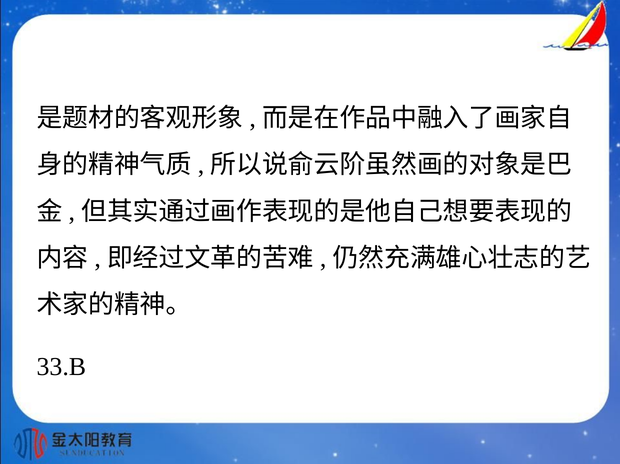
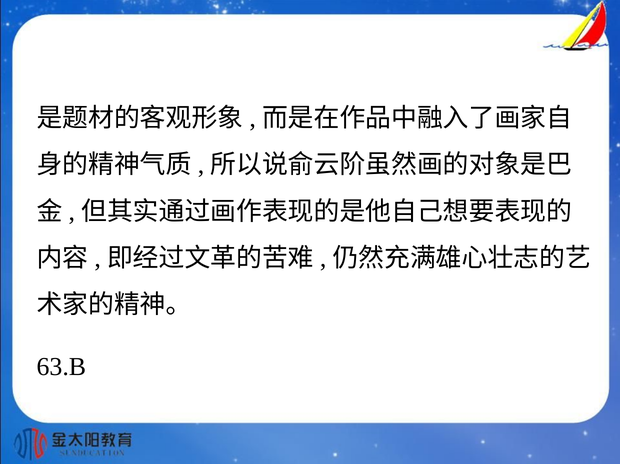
33.B: 33.B -> 63.B
